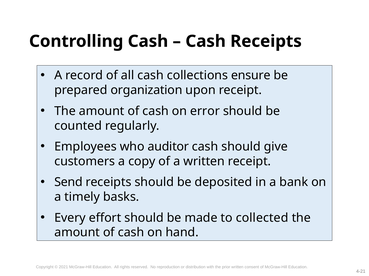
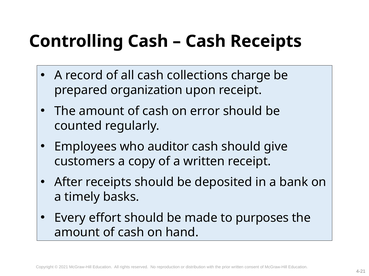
ensure: ensure -> charge
Send: Send -> After
collected: collected -> purposes
